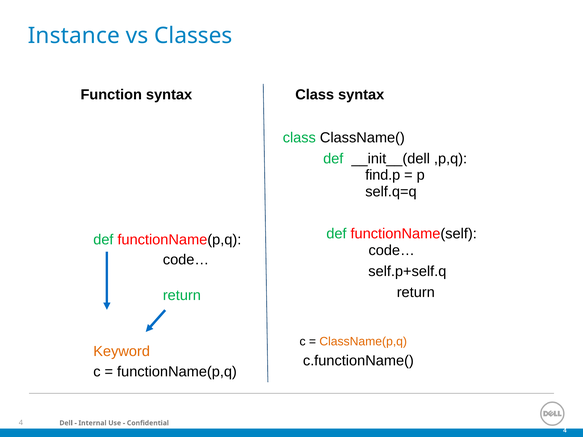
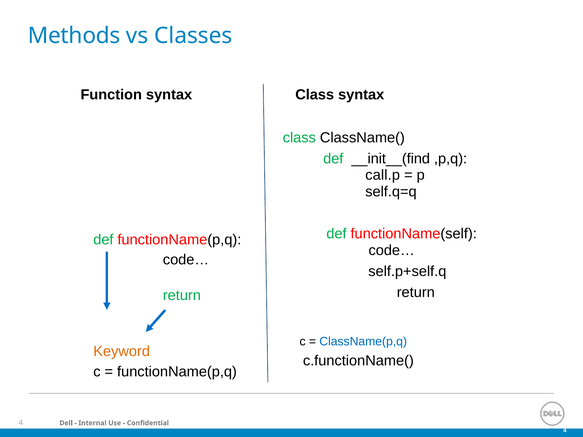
Instance: Instance -> Methods
__init__(dell: __init__(dell -> __init__(find
find.p: find.p -> call.p
ClassName(p,q colour: orange -> blue
